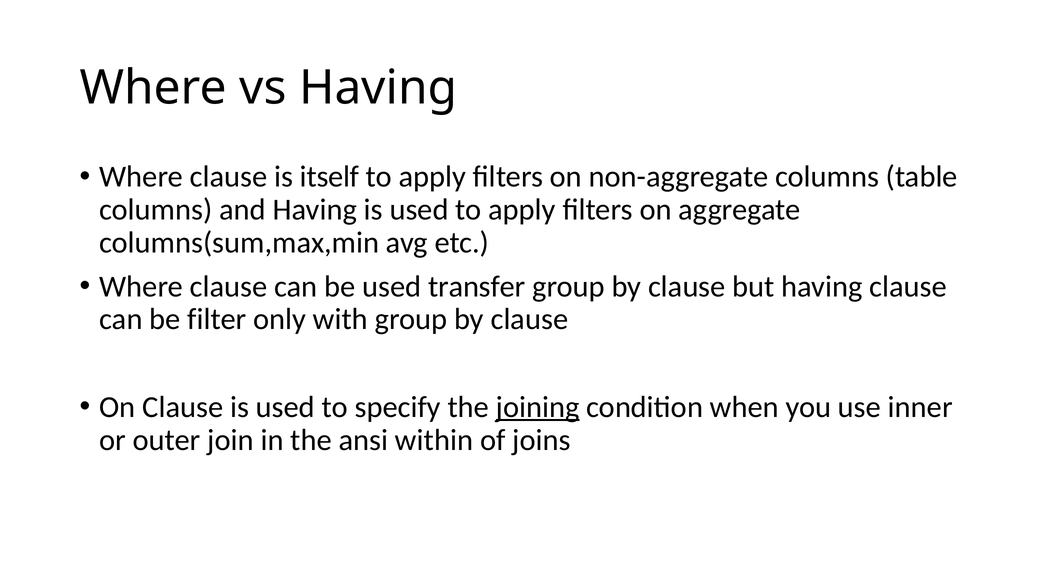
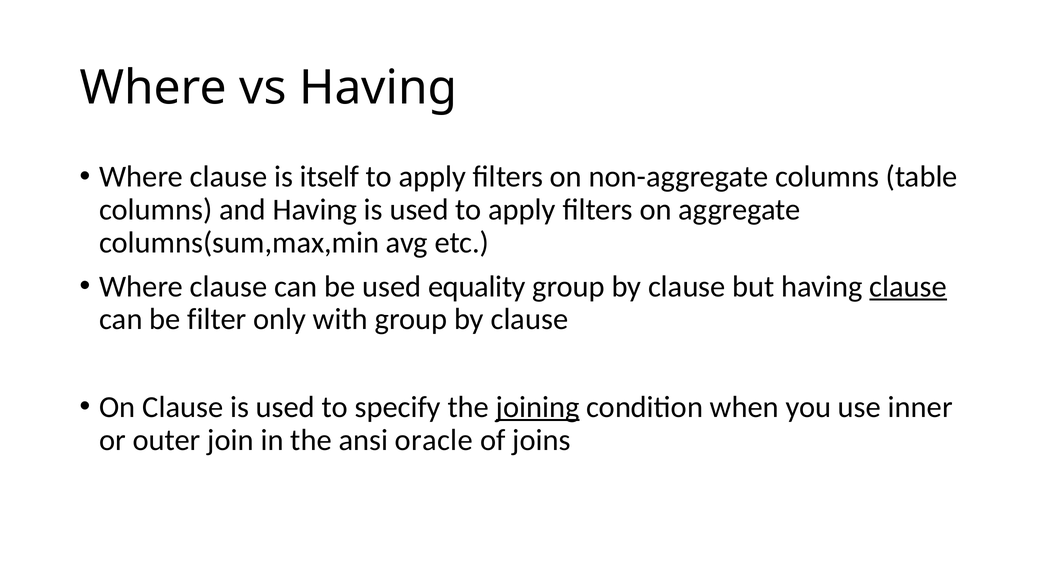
transfer: transfer -> equality
clause at (908, 287) underline: none -> present
within: within -> oracle
